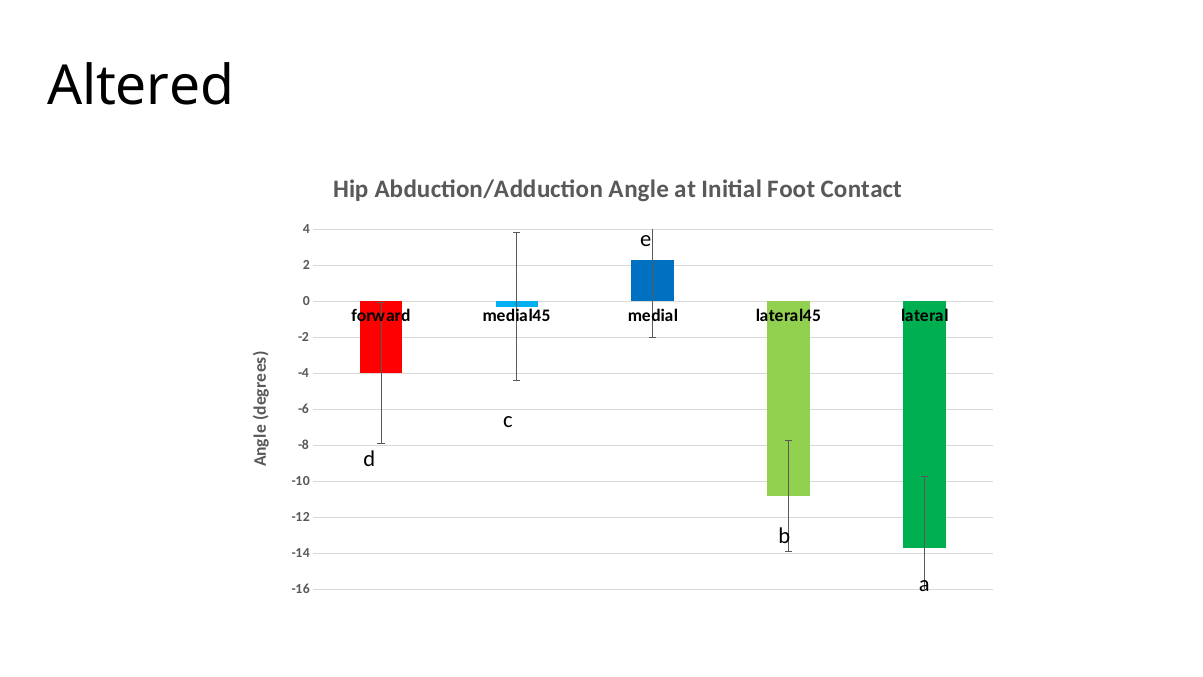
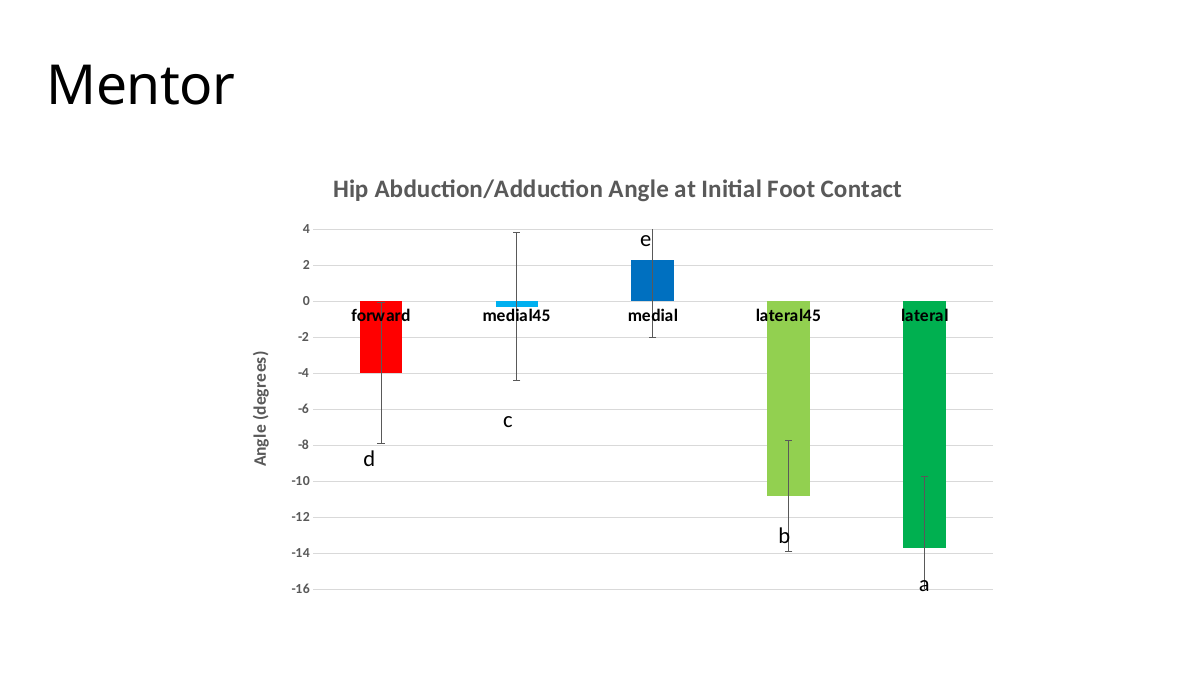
Altered: Altered -> Mentor
